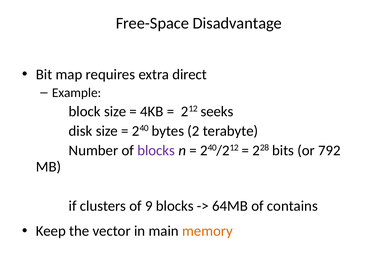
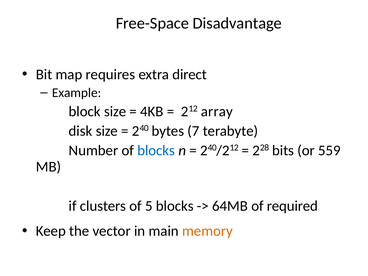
seeks: seeks -> array
2: 2 -> 7
blocks at (156, 151) colour: purple -> blue
792: 792 -> 559
9: 9 -> 5
contains: contains -> required
